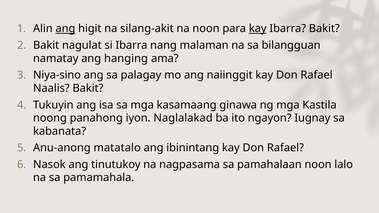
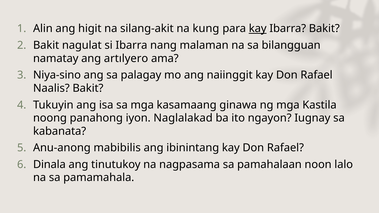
ang at (65, 29) underline: present -> none
na noon: noon -> kung
hanging: hanging -> artılyero
matatalo: matatalo -> mabibilis
Nasok: Nasok -> Dinala
